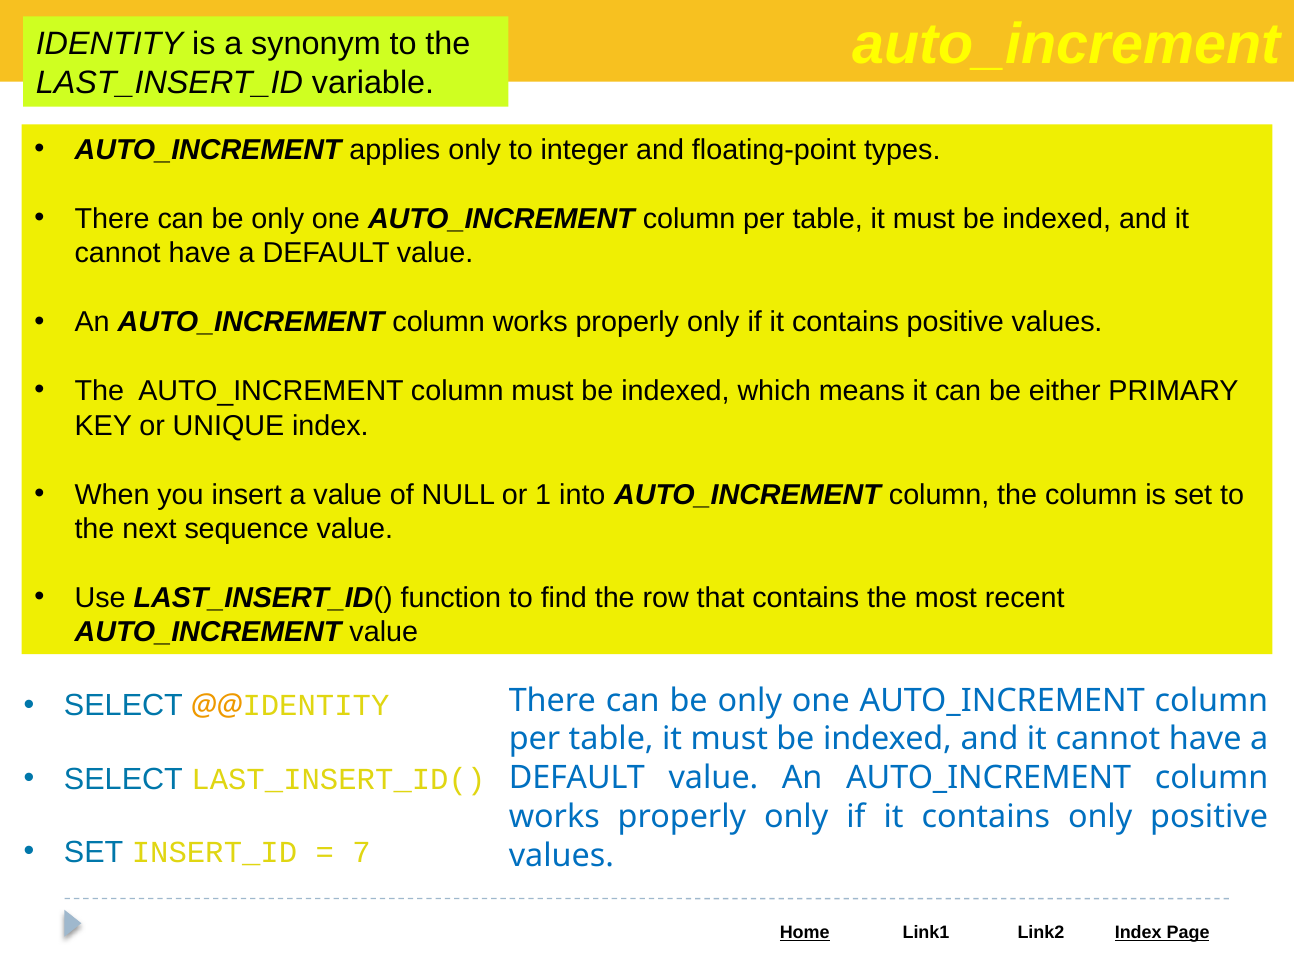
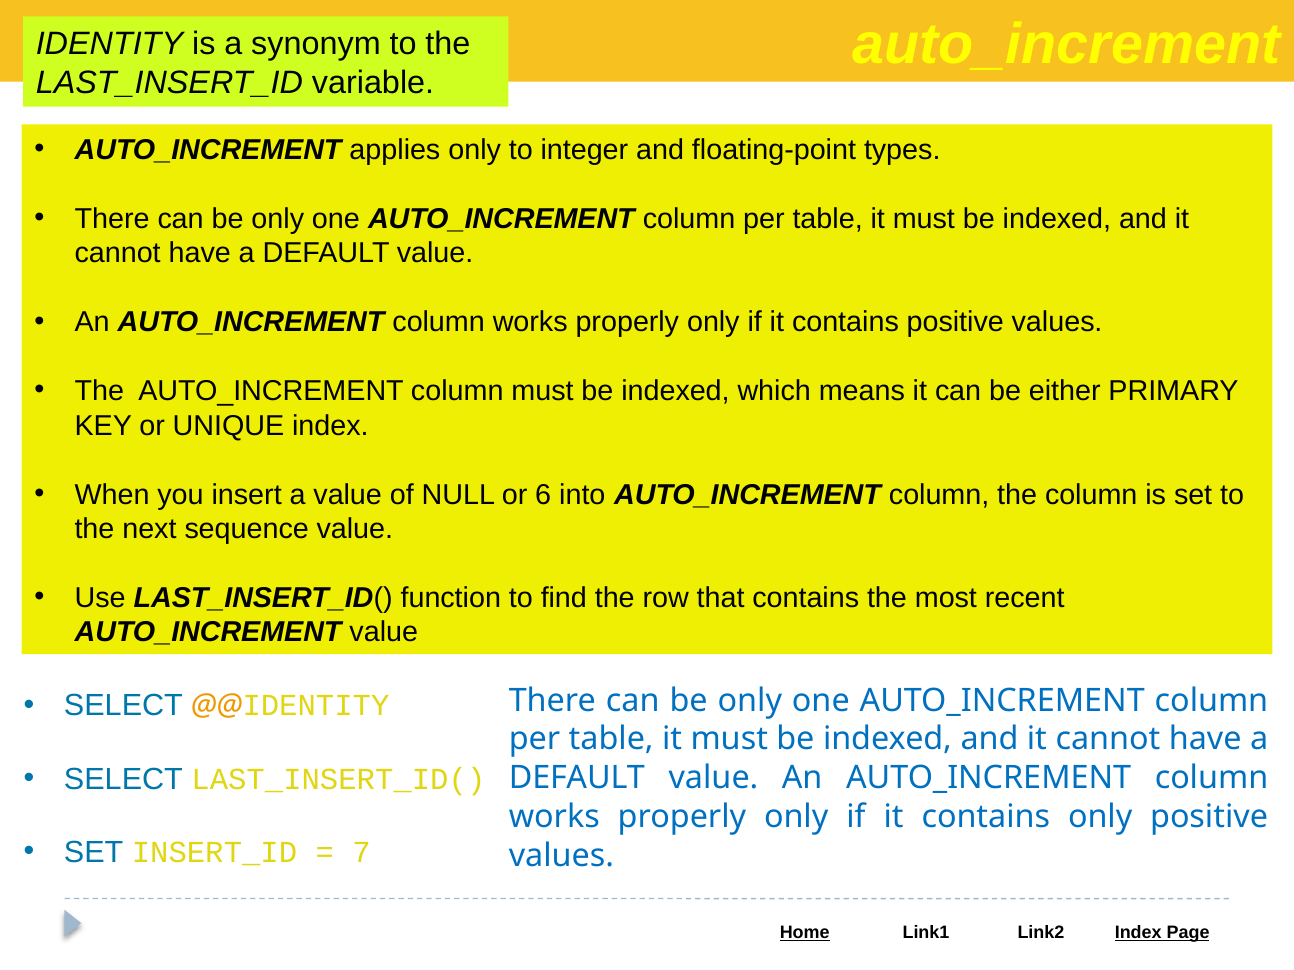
1: 1 -> 6
